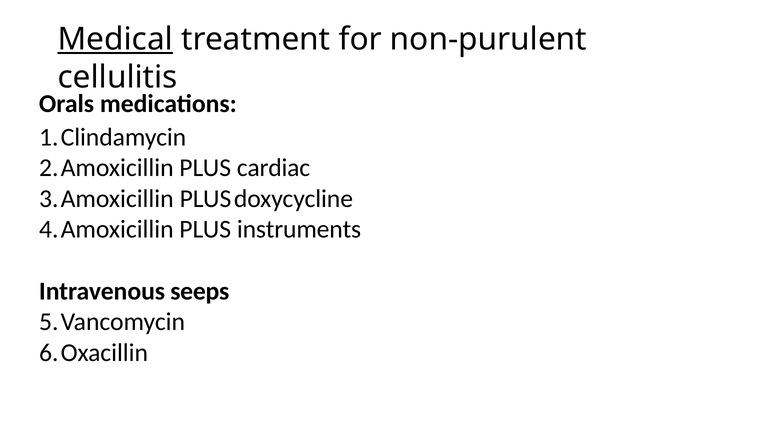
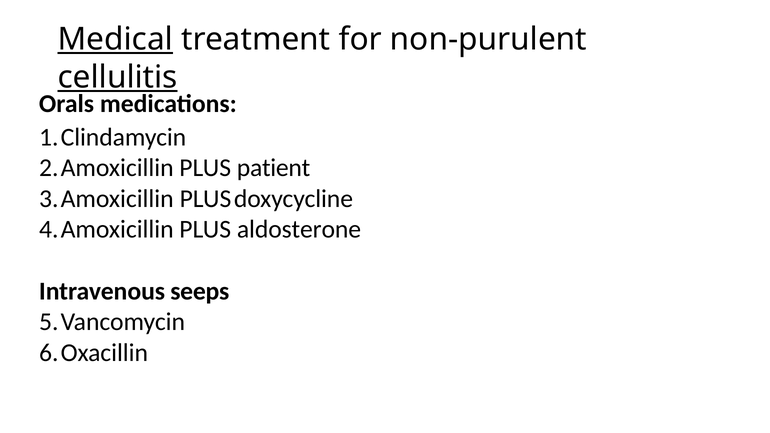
cellulitis underline: none -> present
cardiac: cardiac -> patient
instruments: instruments -> aldosterone
